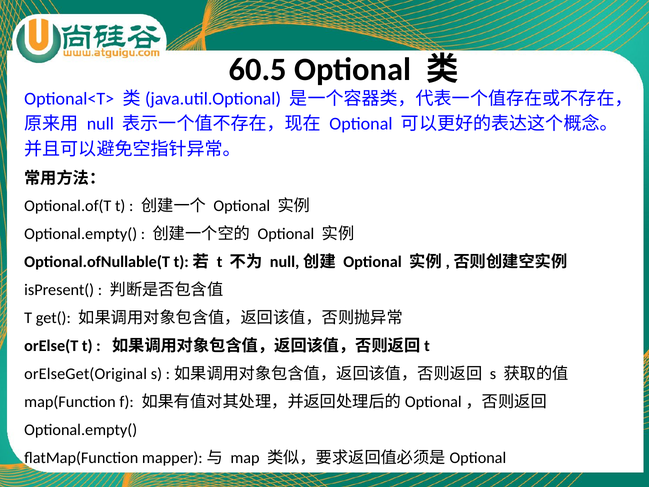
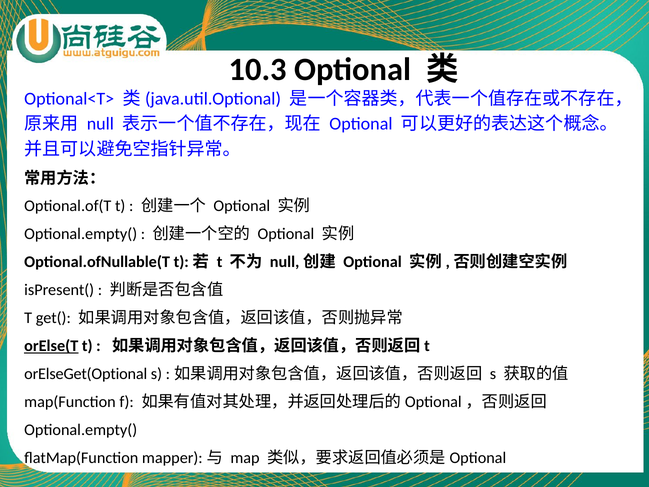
60.5: 60.5 -> 10.3
orElse(T underline: none -> present
orElseGet(Original: orElseGet(Original -> orElseGet(Optional
